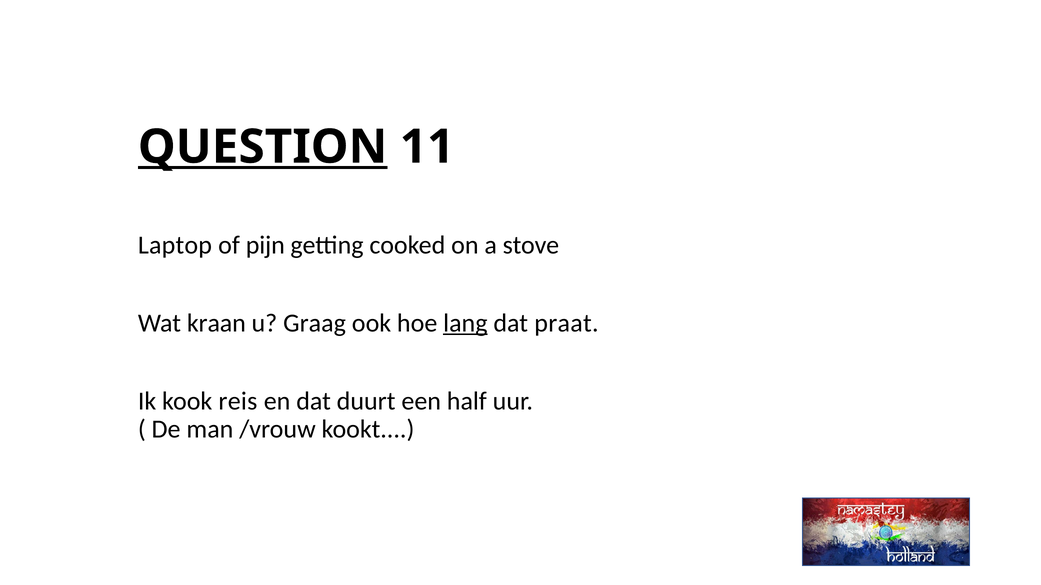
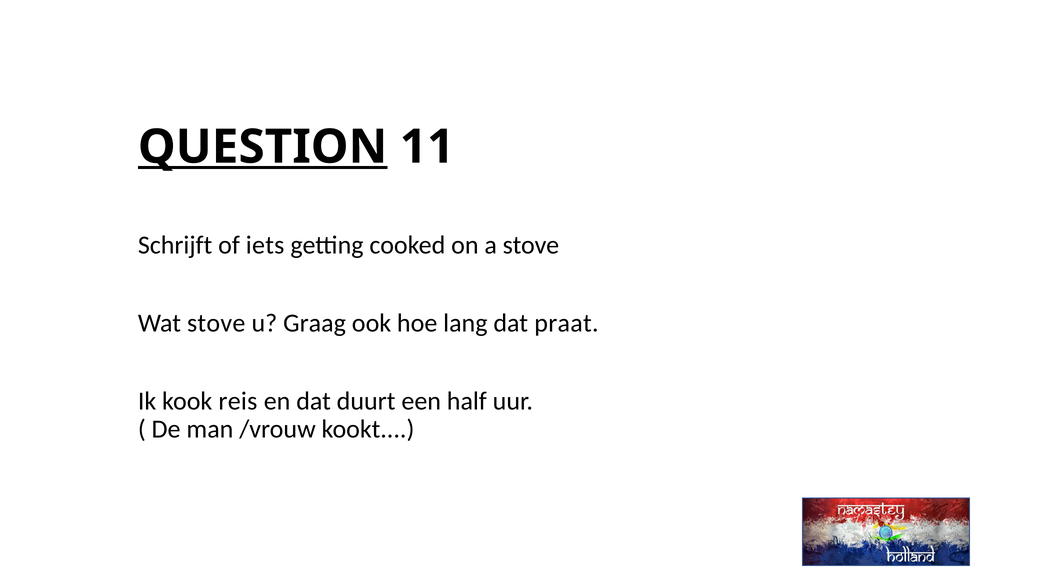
Laptop: Laptop -> Schrijft
pijn: pijn -> iets
Wat kraan: kraan -> stove
lang underline: present -> none
